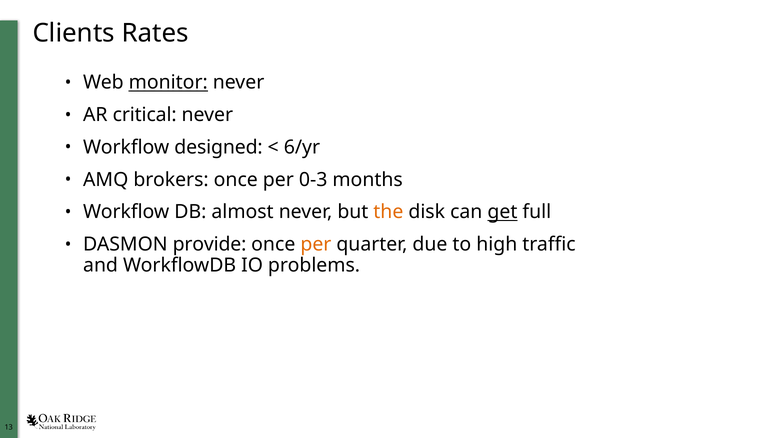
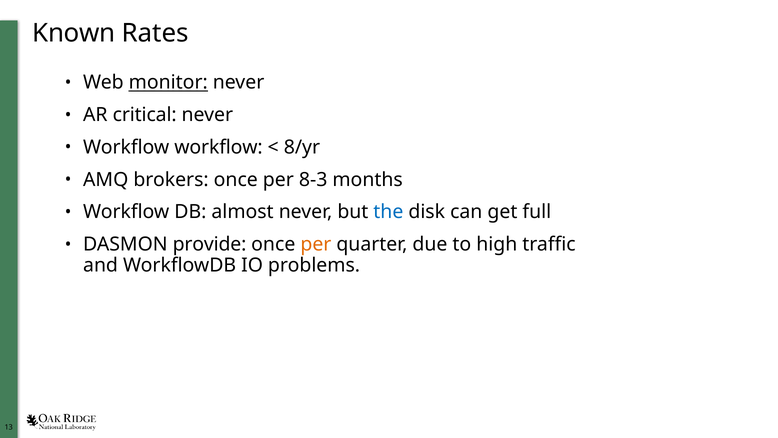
Clients: Clients -> Known
Workflow designed: designed -> workflow
6/yr: 6/yr -> 8/yr
0-3: 0-3 -> 8-3
the colour: orange -> blue
get underline: present -> none
